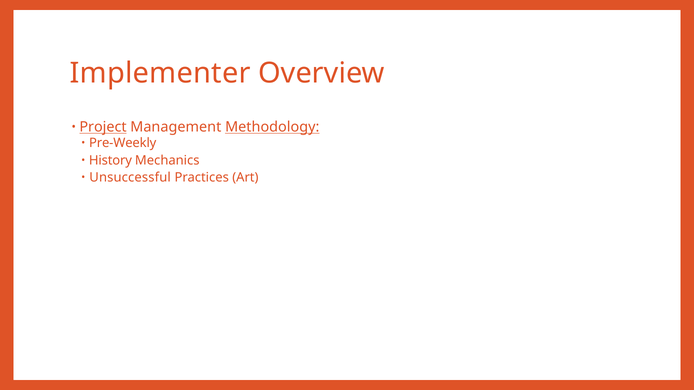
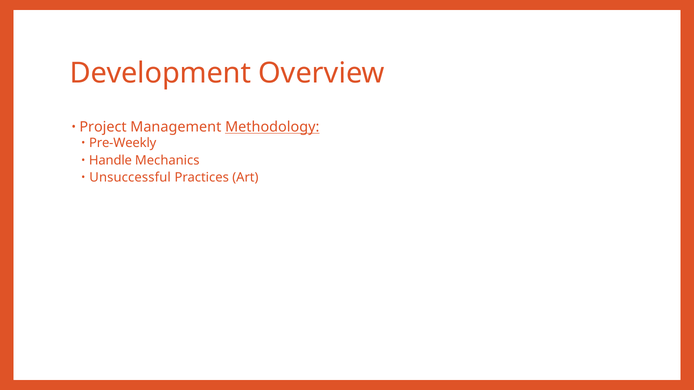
Implementer: Implementer -> Development
Project underline: present -> none
History: History -> Handle
